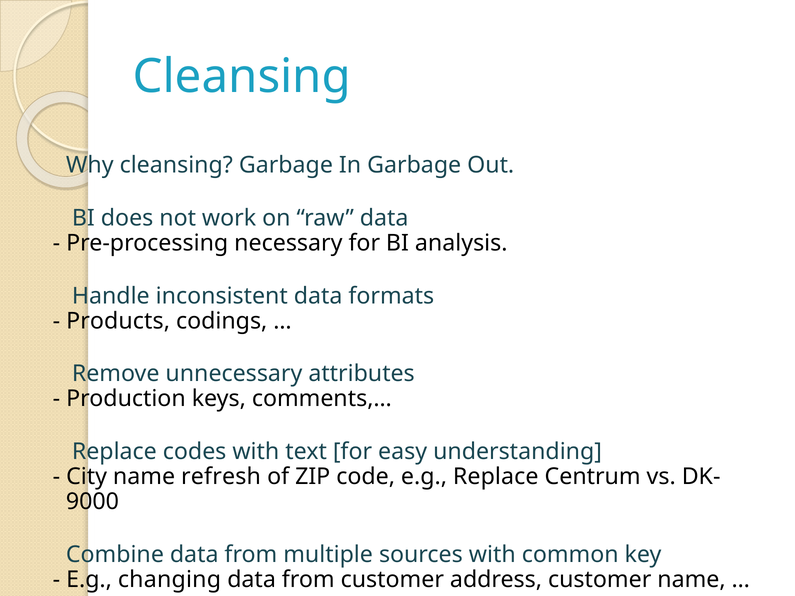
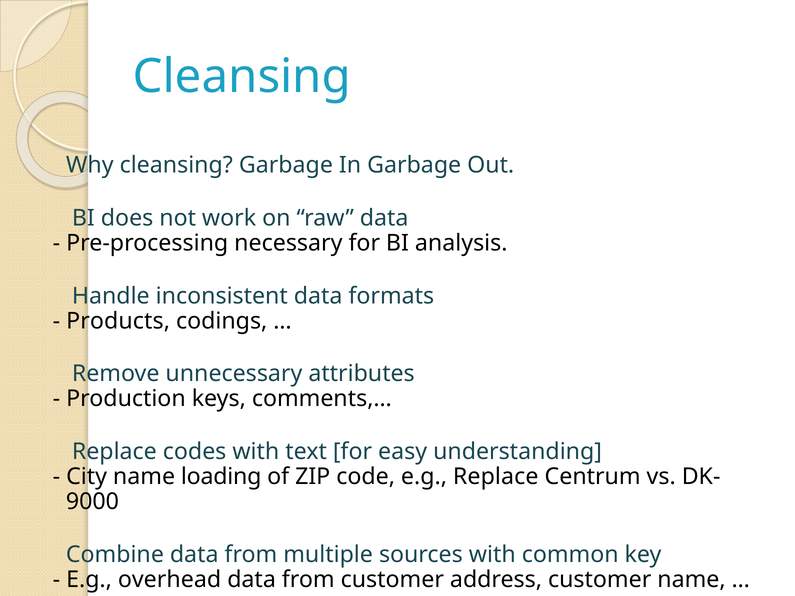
refresh: refresh -> loading
changing: changing -> overhead
